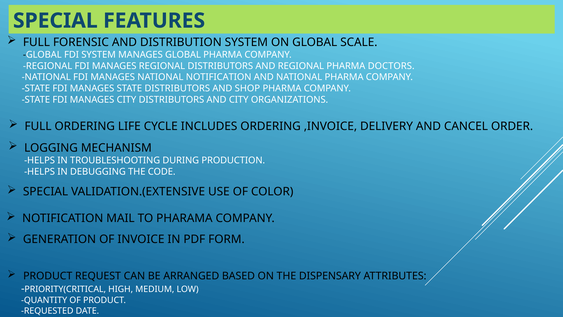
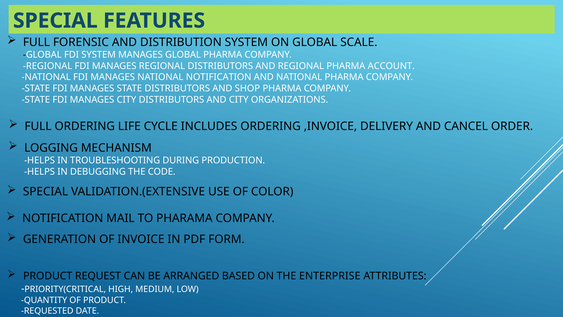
DOCTORS: DOCTORS -> ACCOUNT
DISPENSARY: DISPENSARY -> ENTERPRISE
